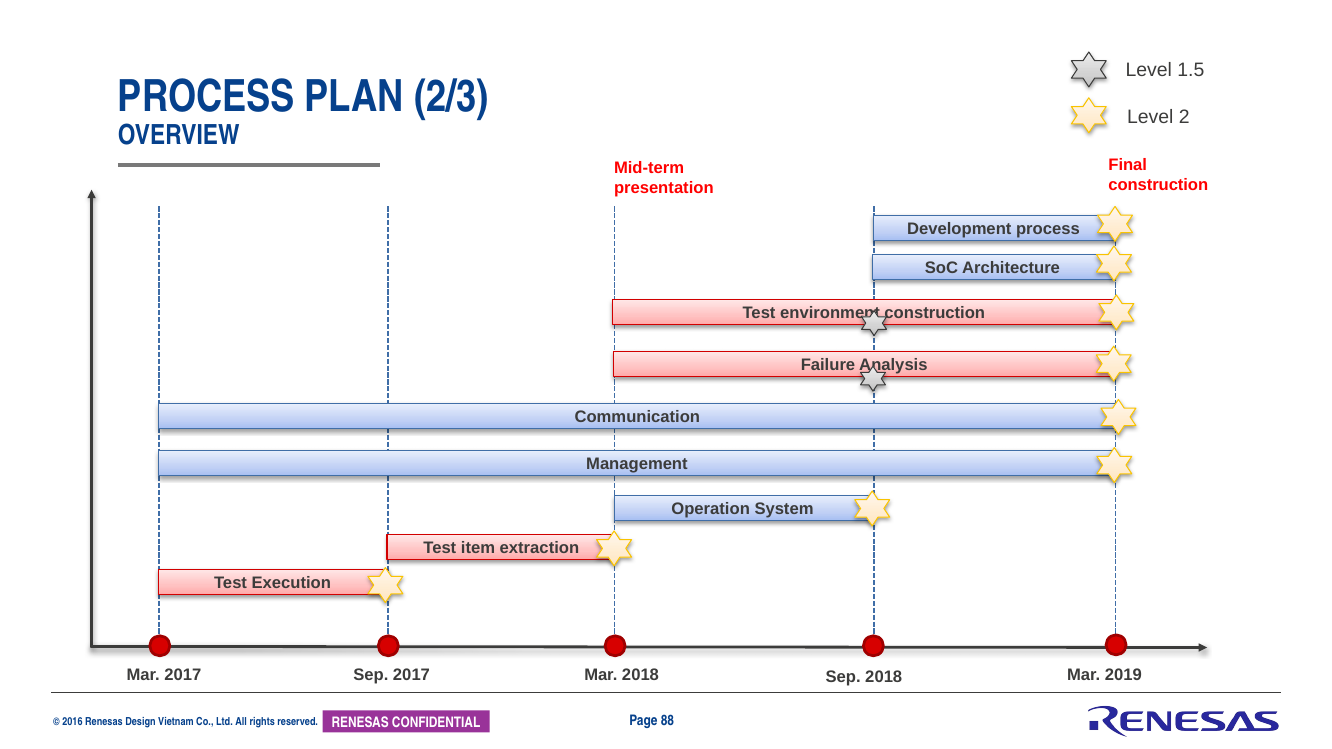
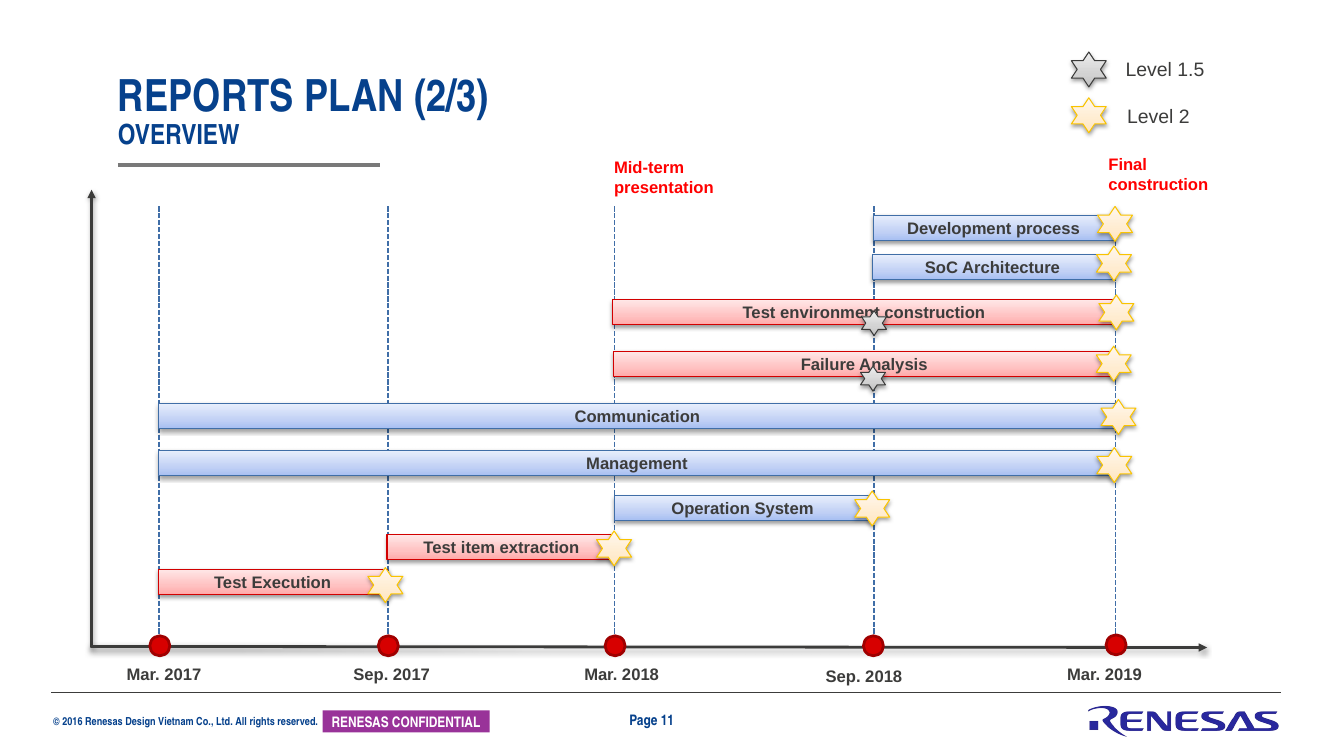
PROCESS at (206, 96): PROCESS -> REPORTS
88: 88 -> 11
